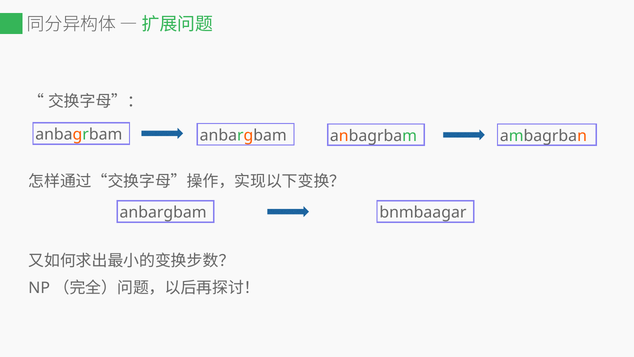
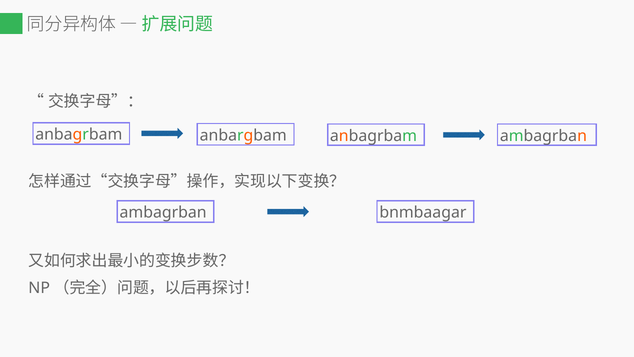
anbargbam at (163, 212): anbargbam -> ambagrban
